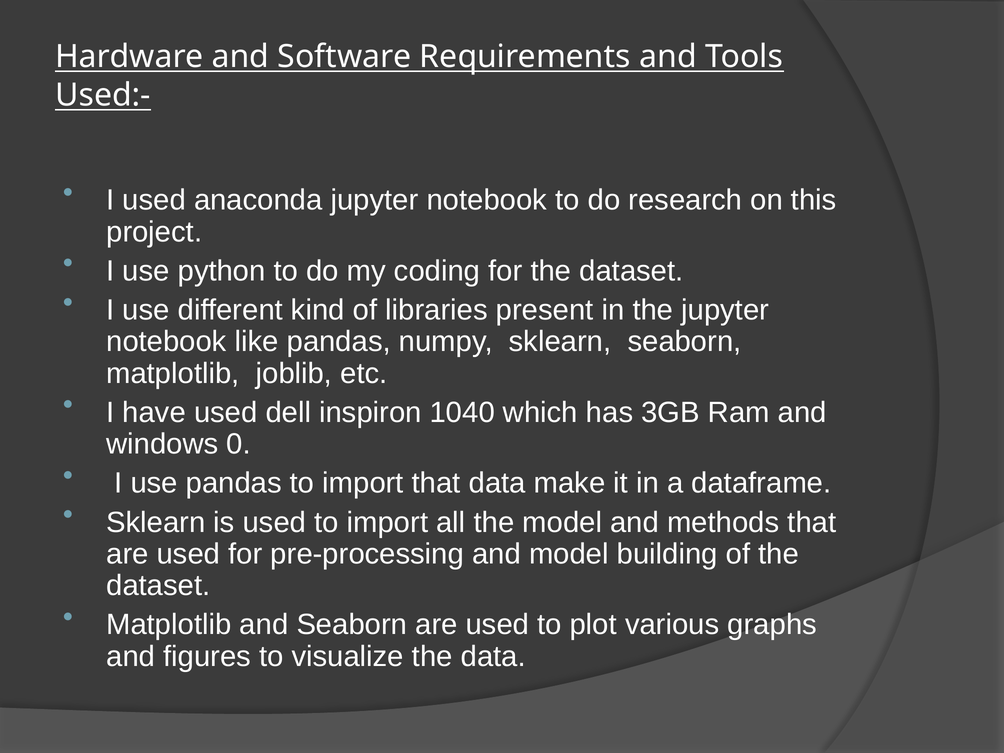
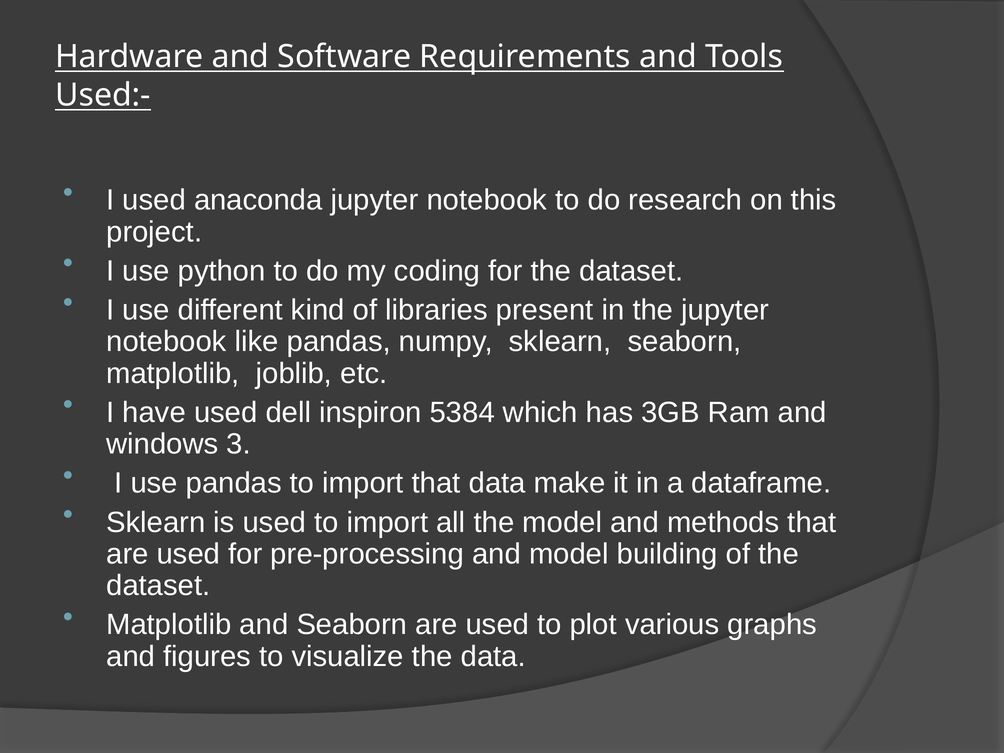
1040: 1040 -> 5384
0: 0 -> 3
